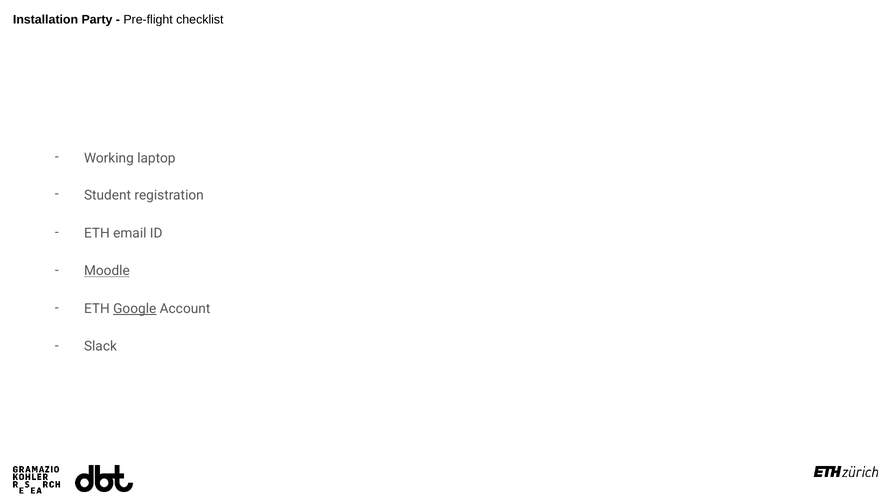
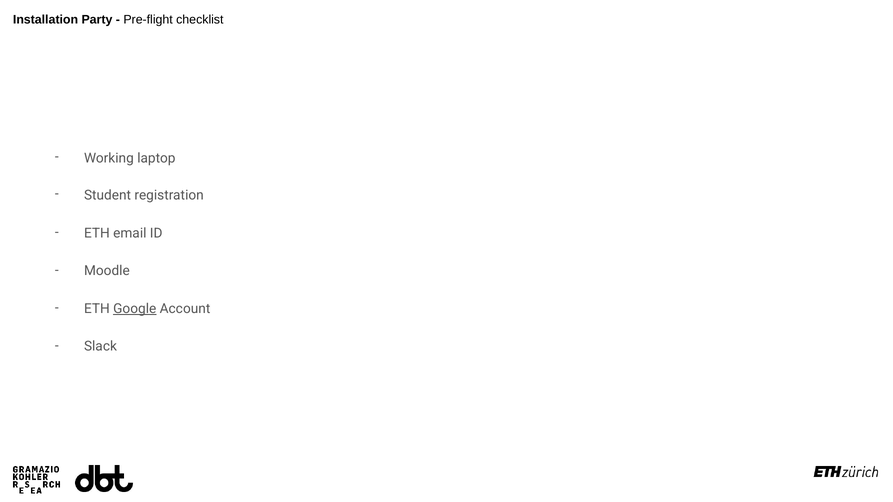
Moodle underline: present -> none
